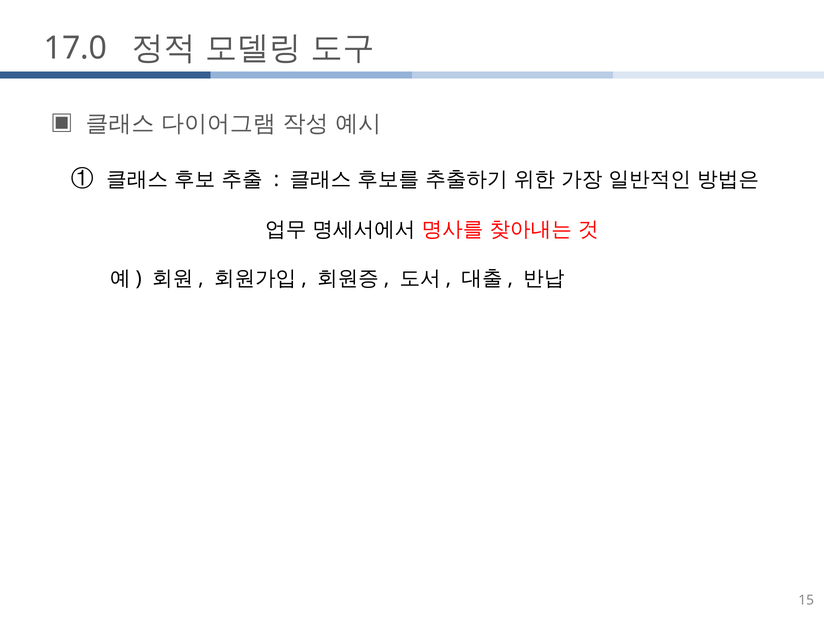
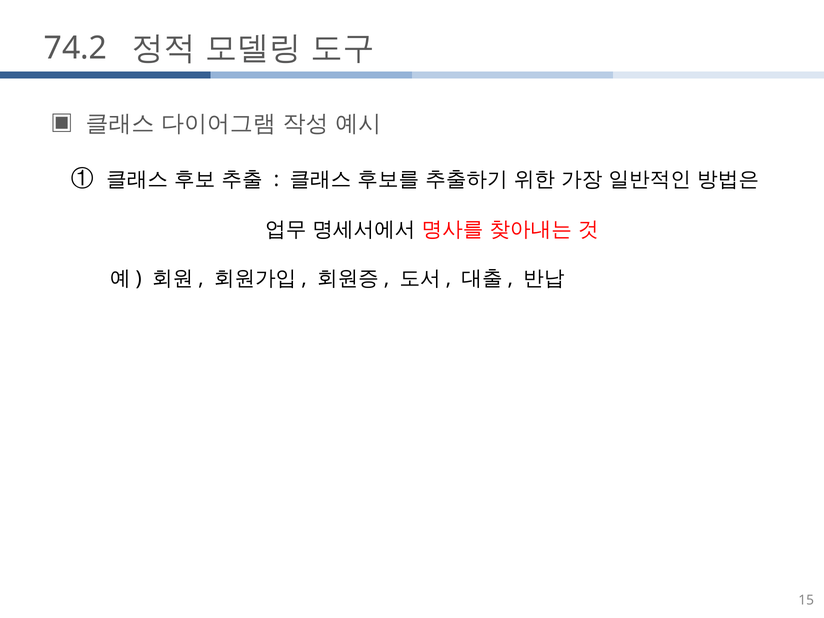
17.0: 17.0 -> 74.2
